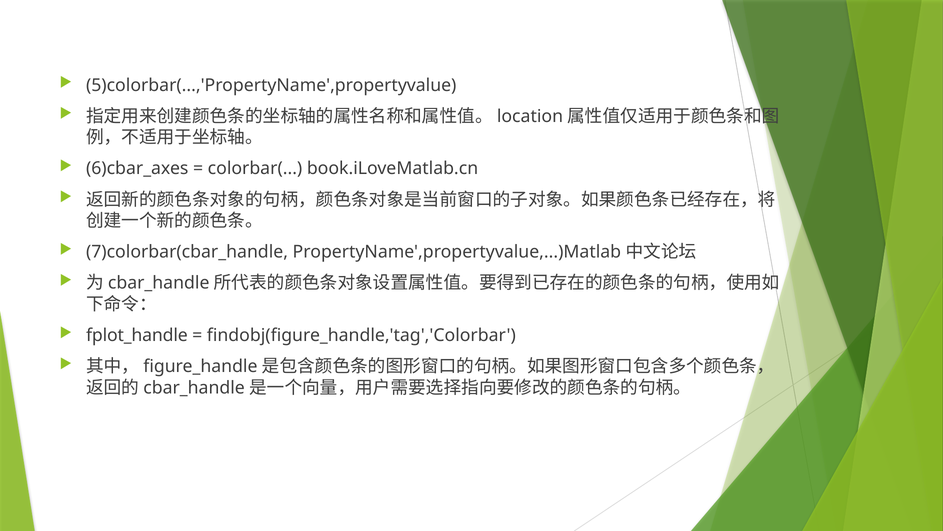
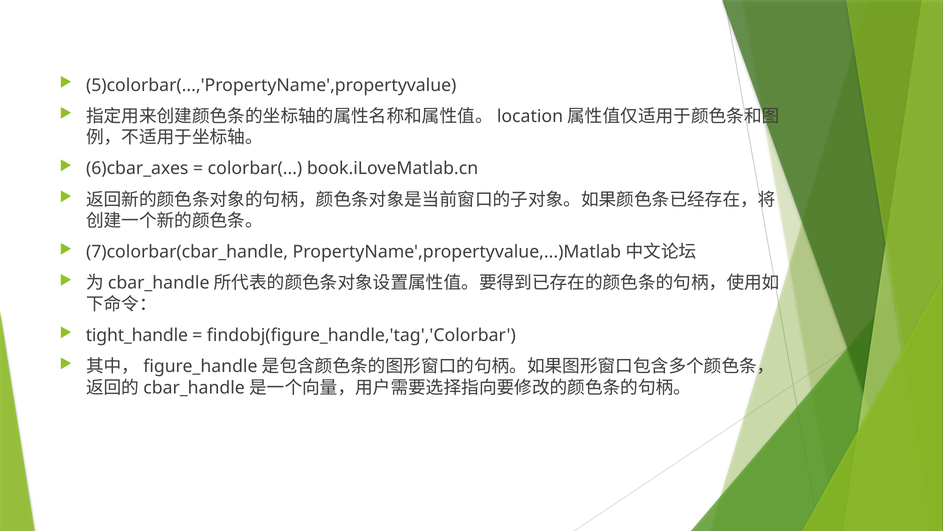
fplot_handle: fplot_handle -> tight_handle
